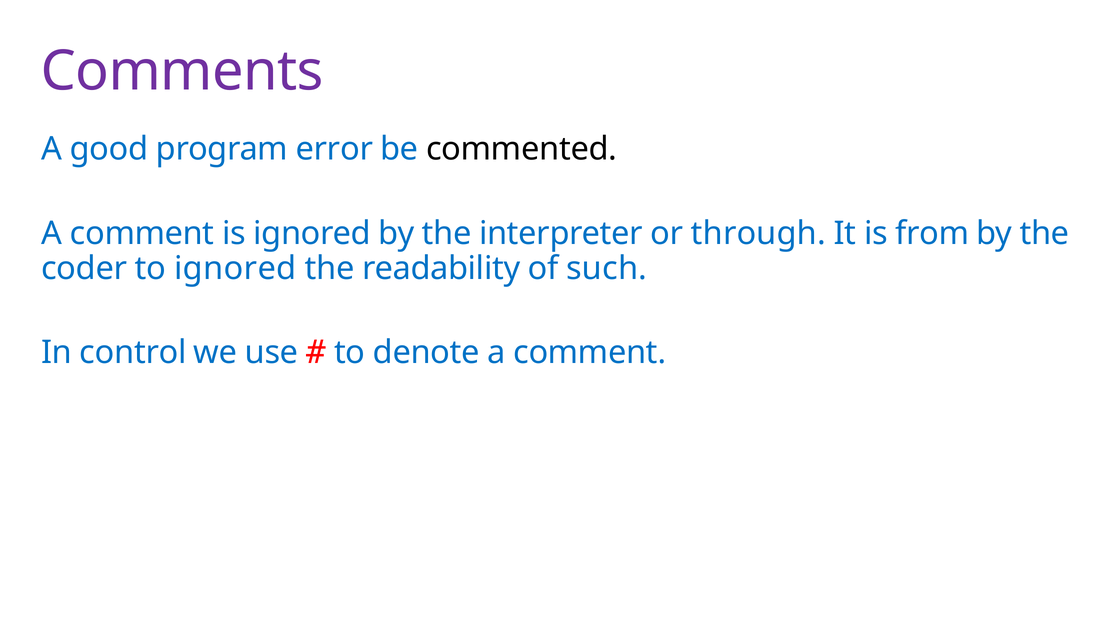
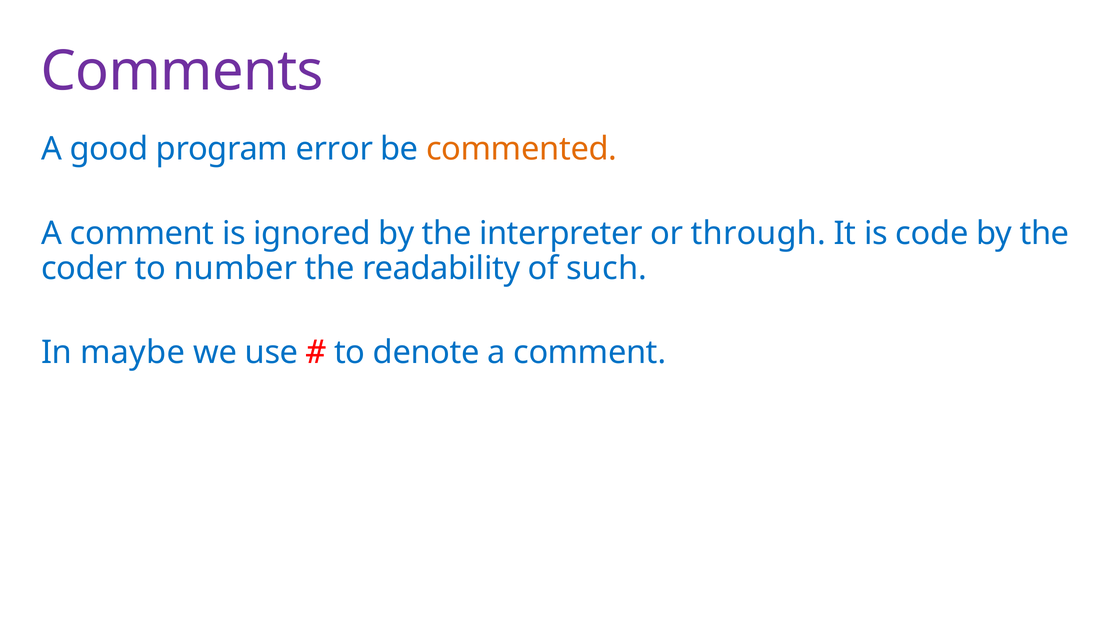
commented colour: black -> orange
from: from -> code
to ignored: ignored -> number
control: control -> maybe
